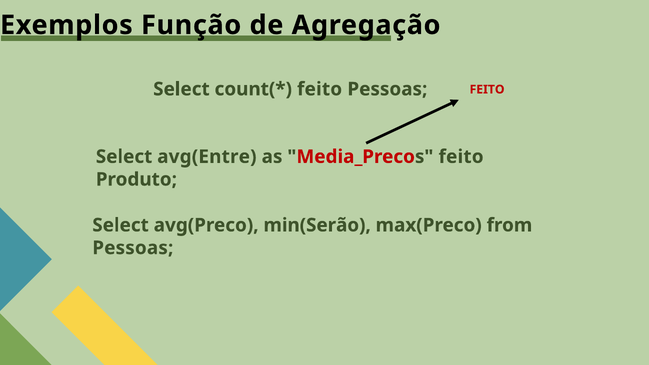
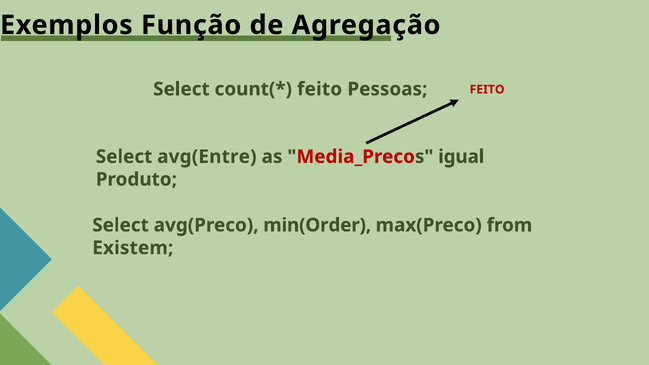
Media_Precos feito: feito -> igual
min(Serão: min(Serão -> min(Order
Pessoas at (133, 248): Pessoas -> Existem
